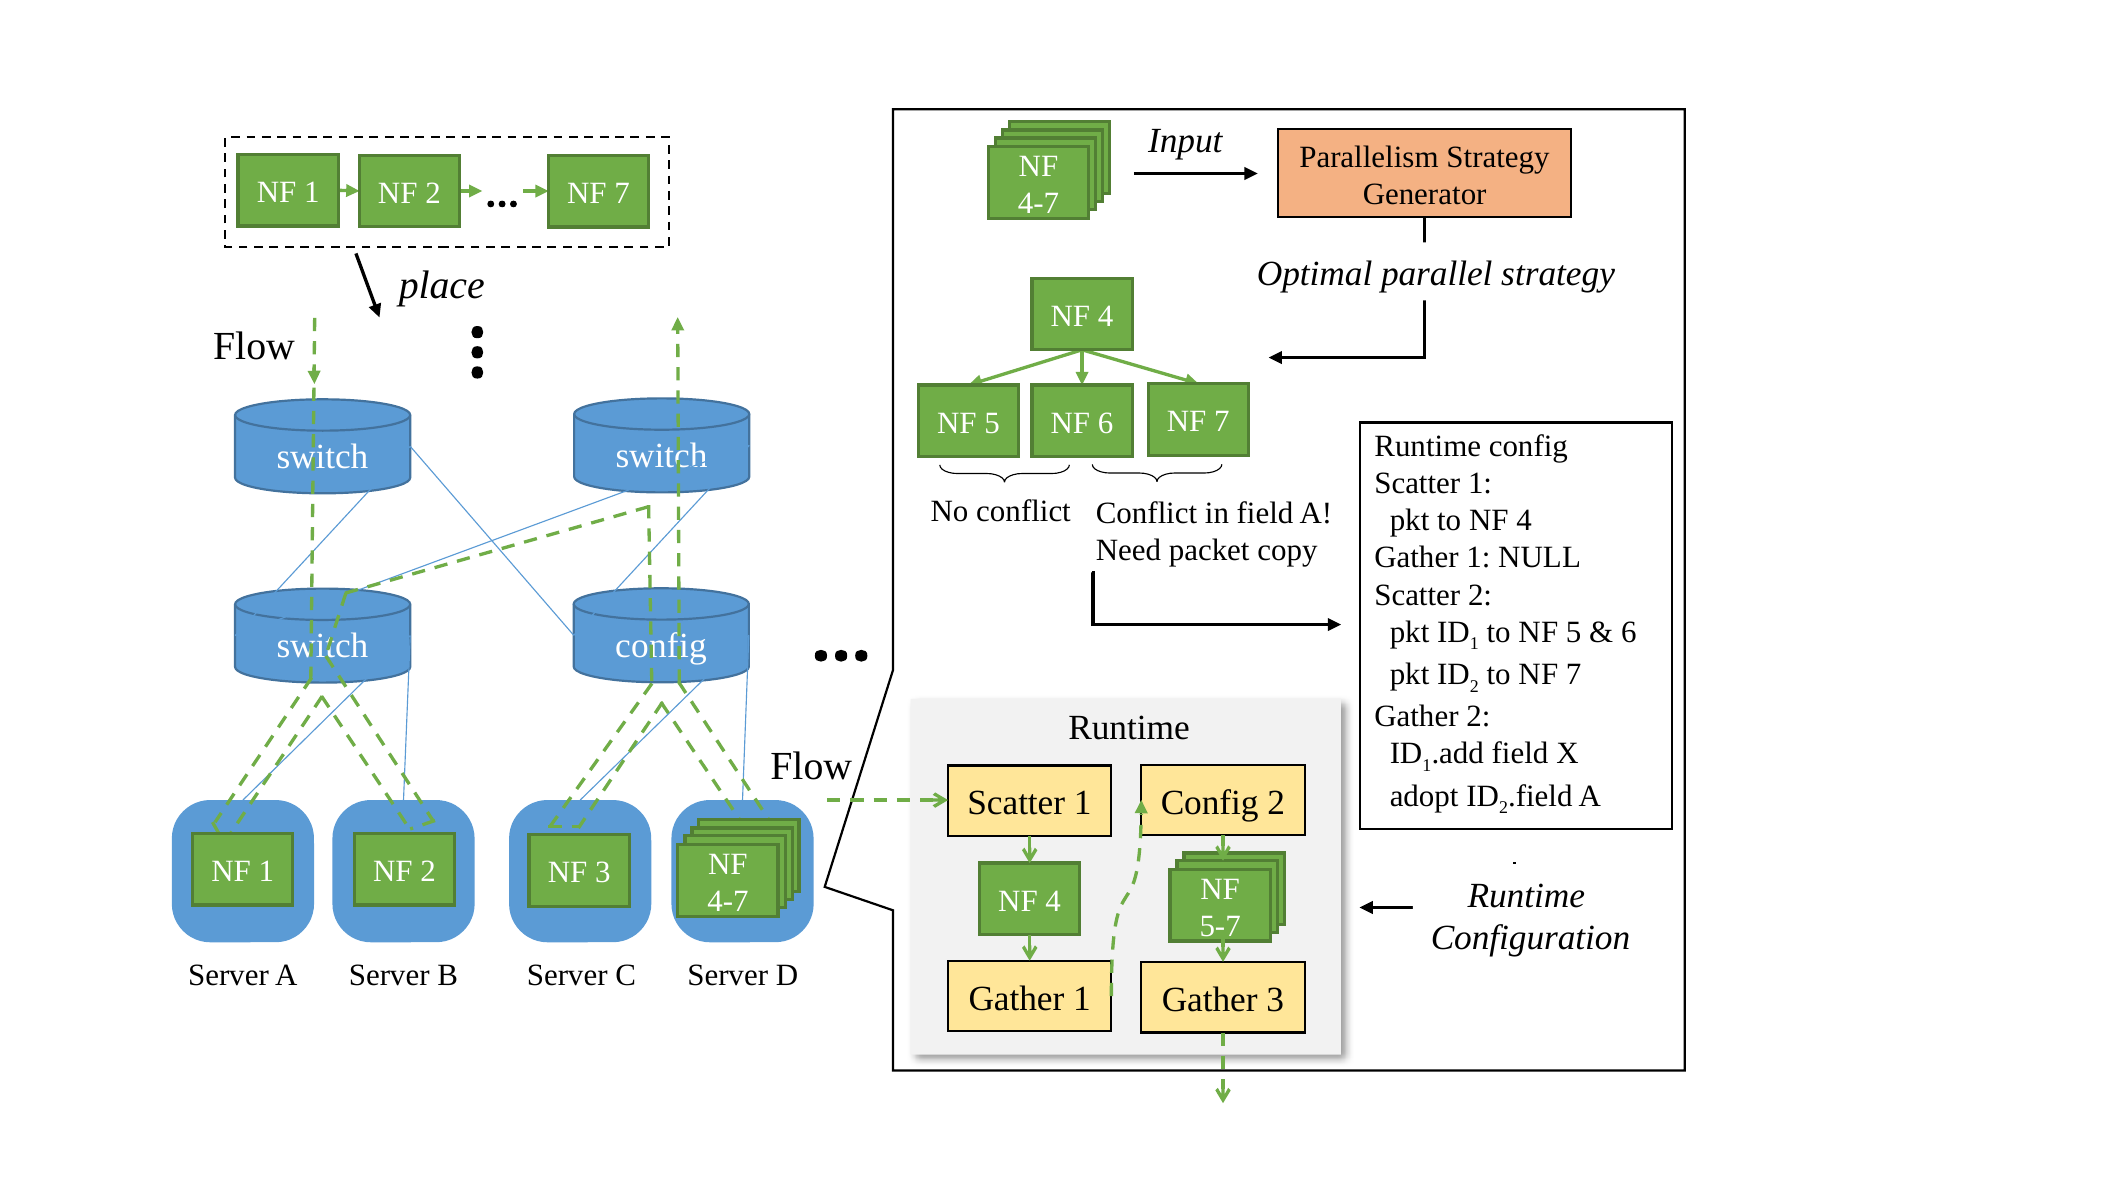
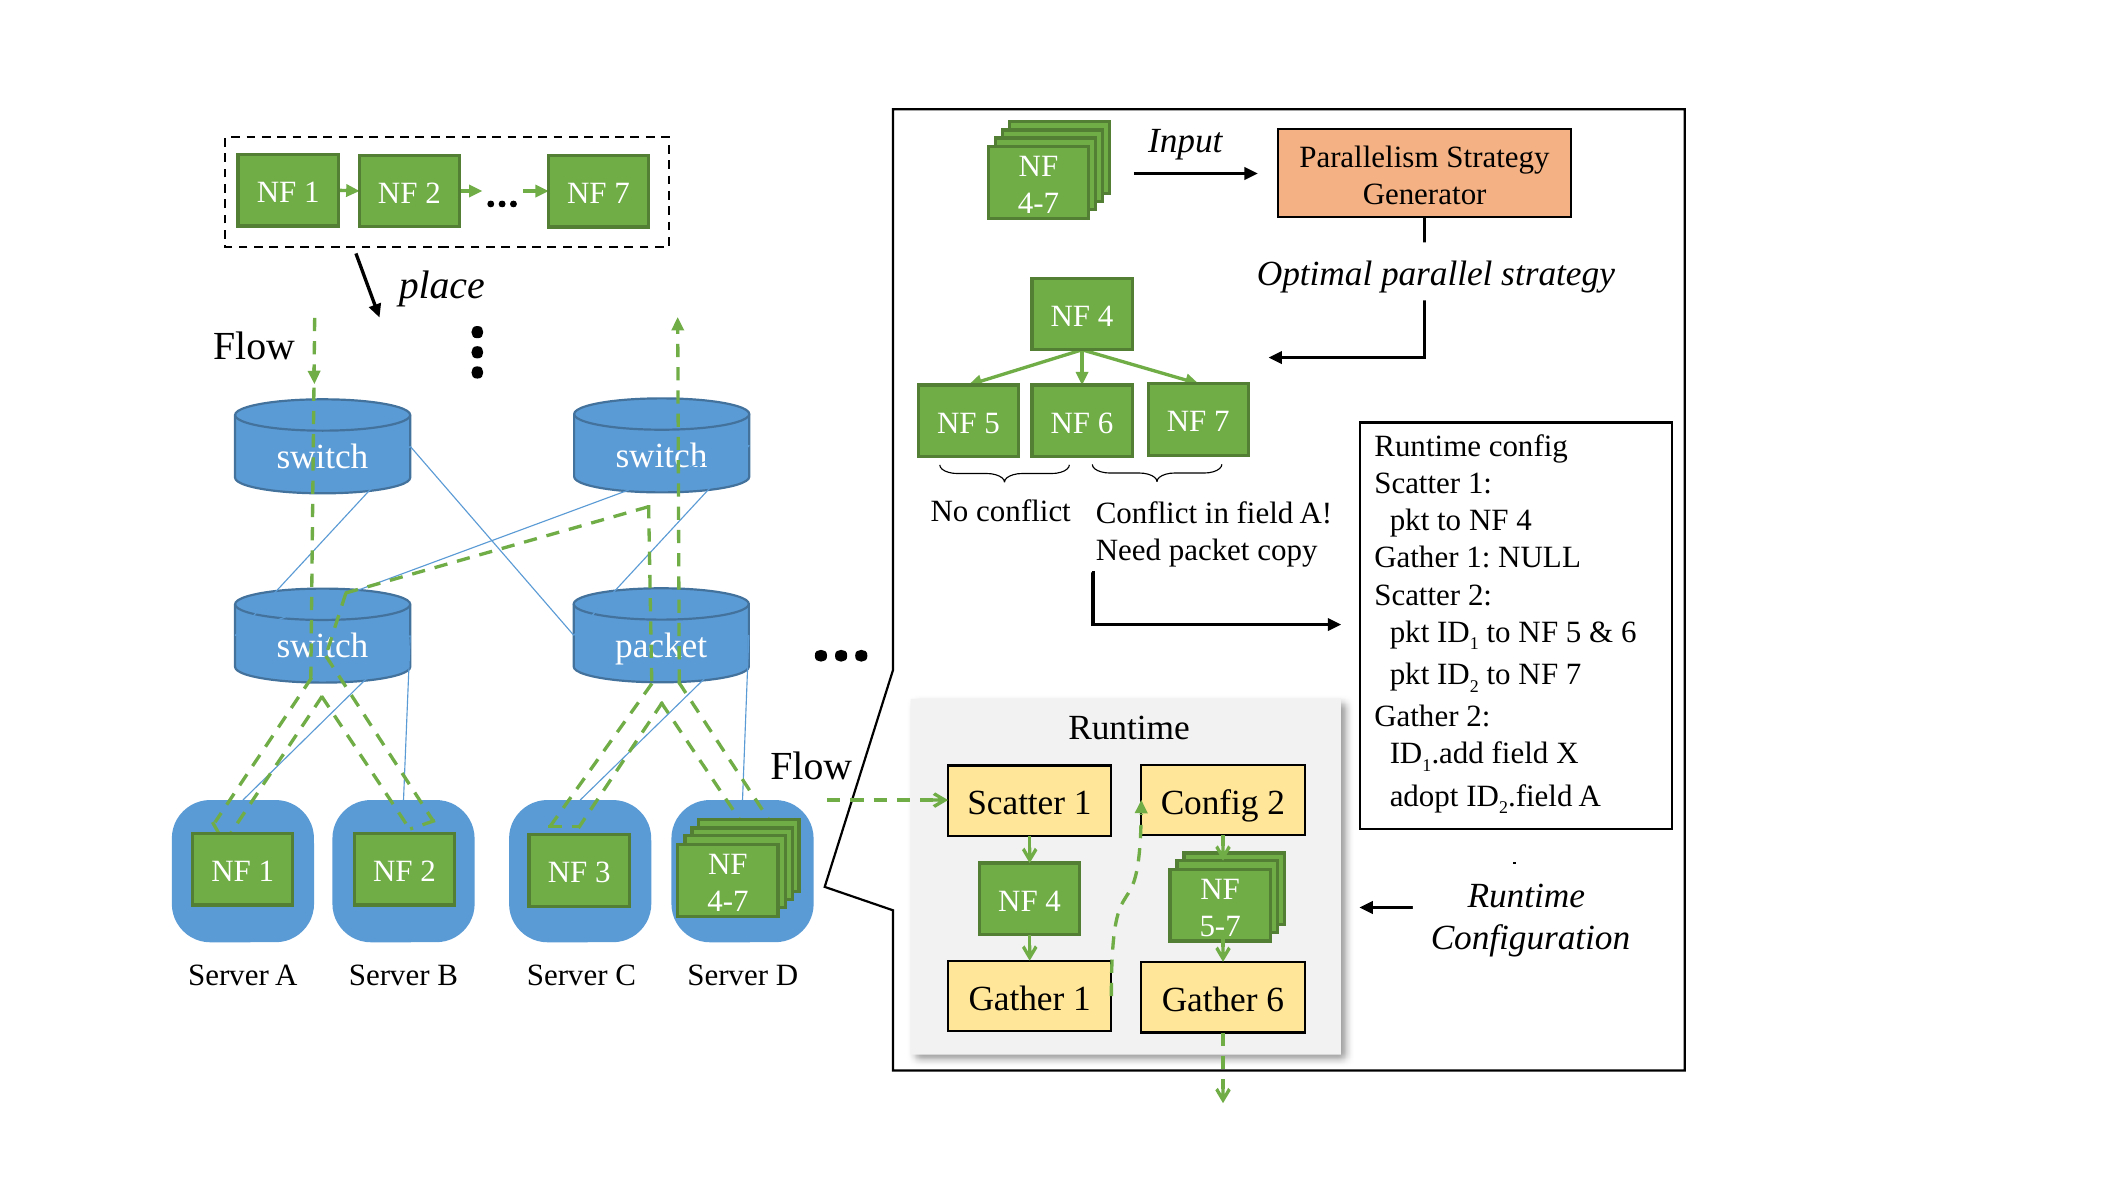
switch config: config -> packet
Gather 3: 3 -> 6
